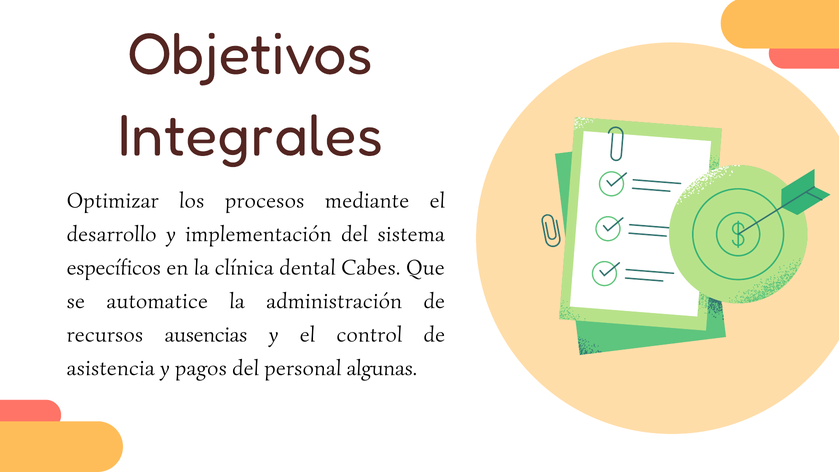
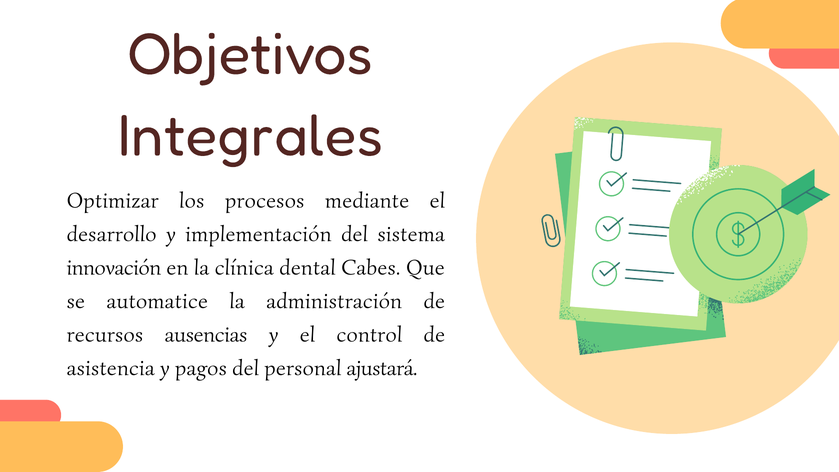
específicos: específicos -> innovación
algunas: algunas -> ajustará
